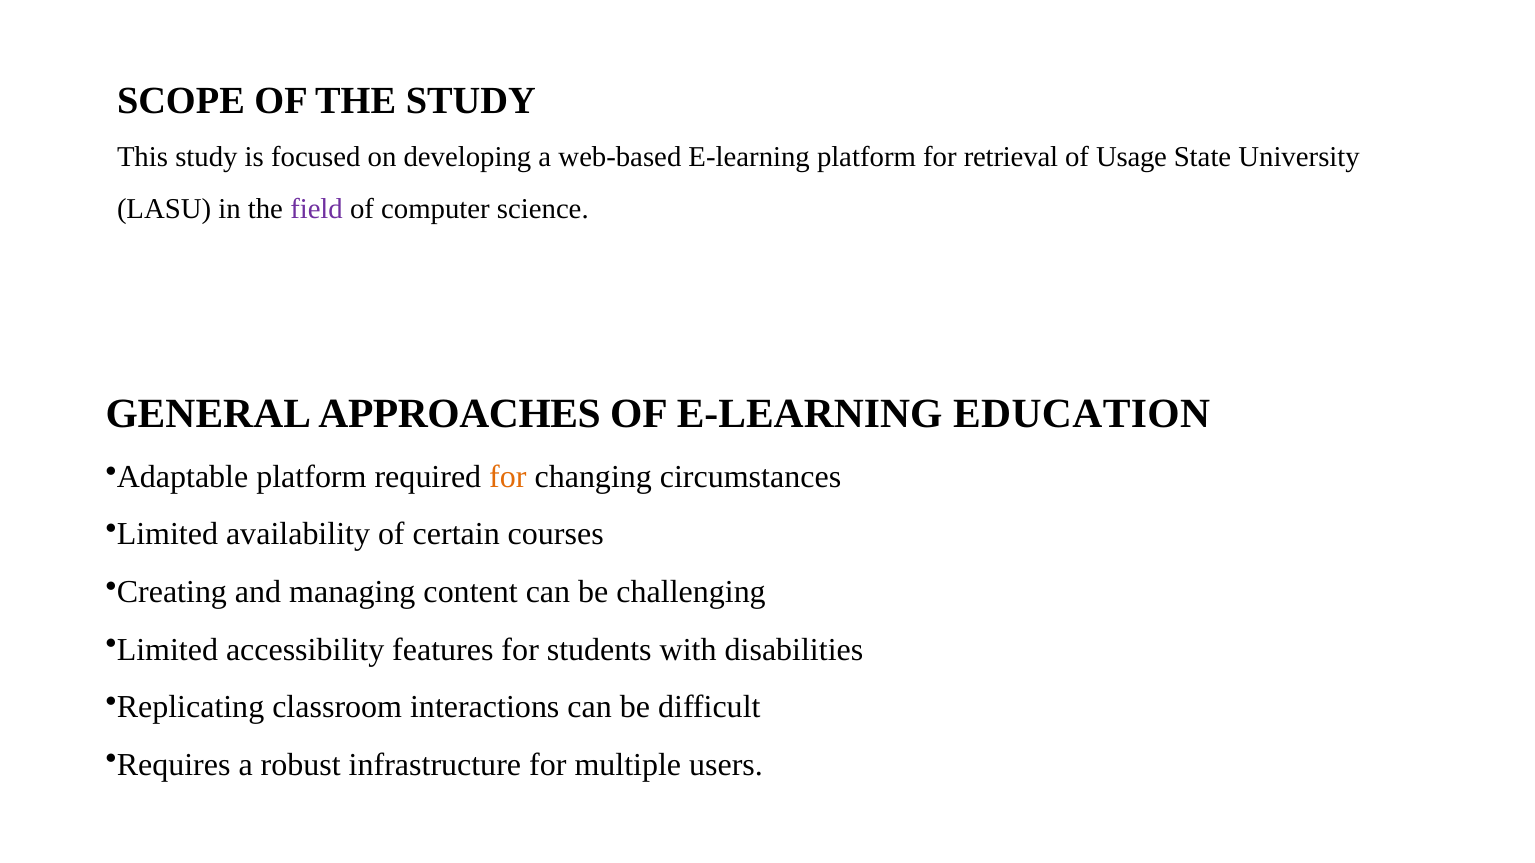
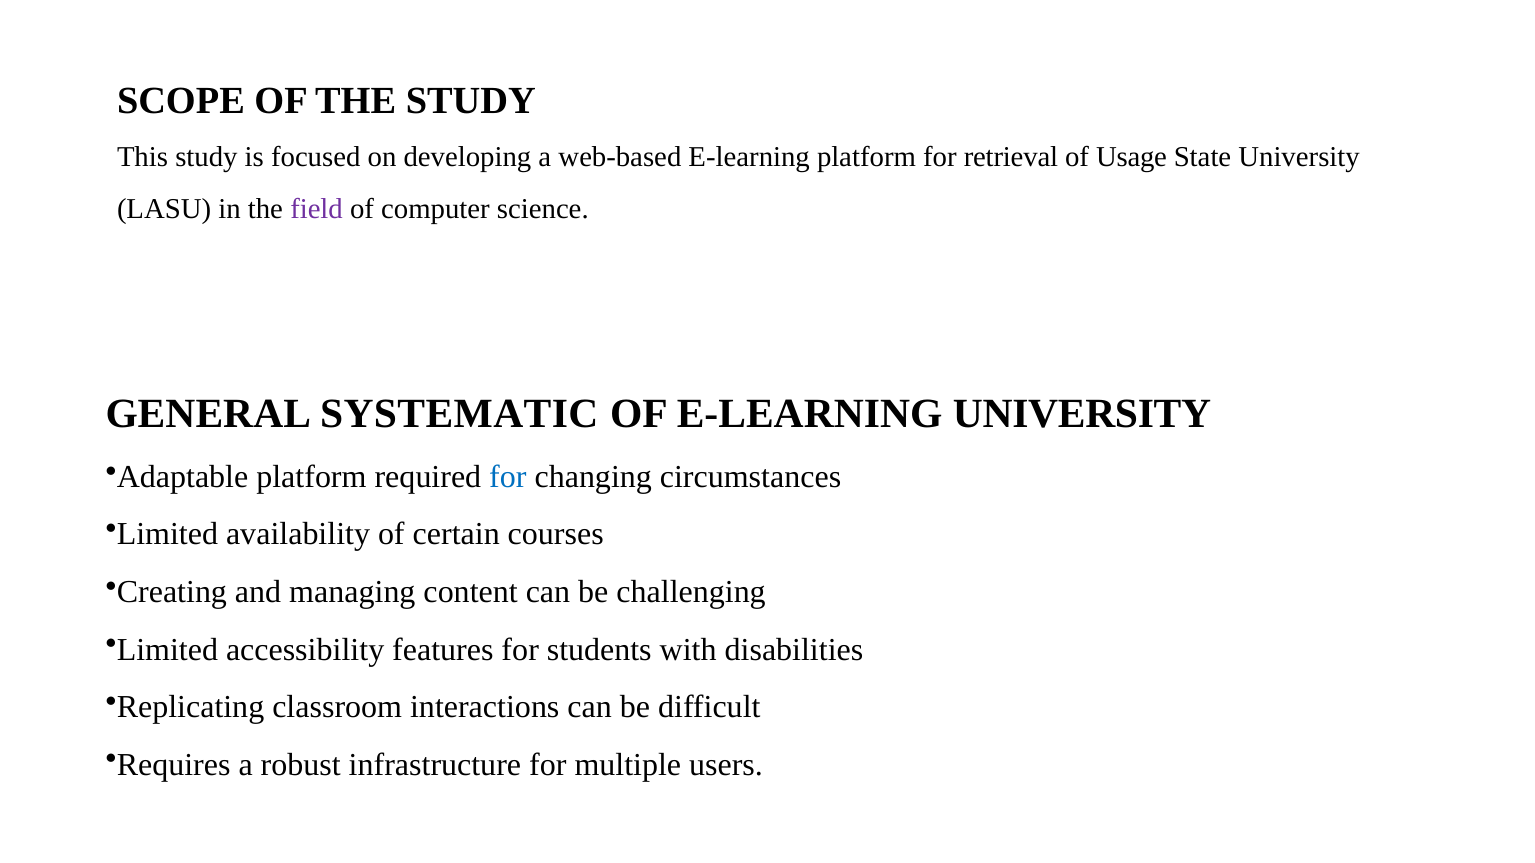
APPROACHES: APPROACHES -> SYSTEMATIC
E-LEARNING EDUCATION: EDUCATION -> UNIVERSITY
for at (508, 477) colour: orange -> blue
